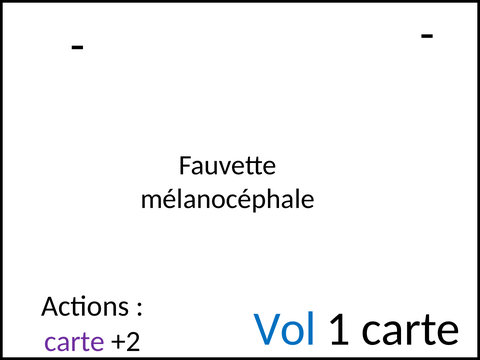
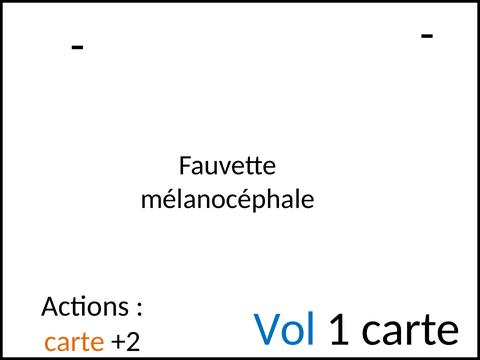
carte at (75, 341) colour: purple -> orange
